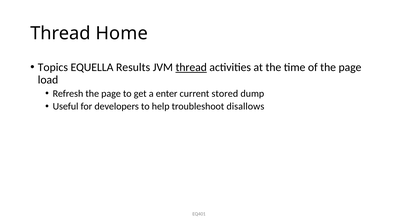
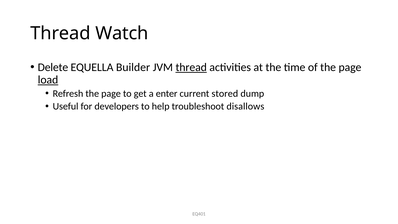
Home: Home -> Watch
Topics: Topics -> Delete
Results: Results -> Builder
load underline: none -> present
